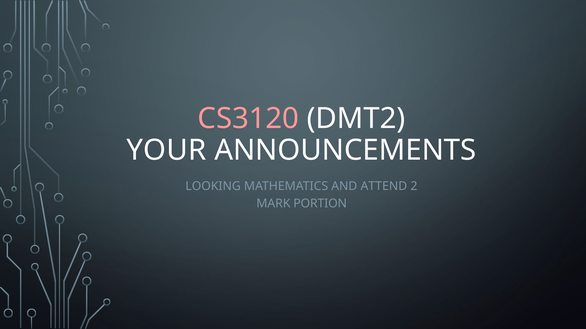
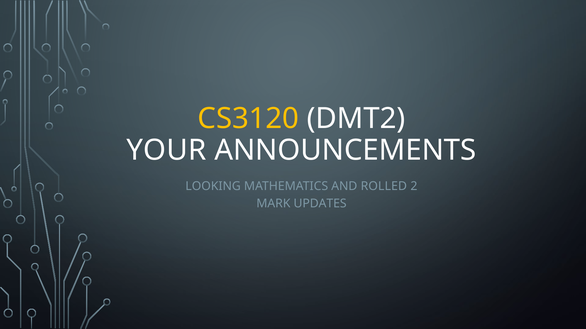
CS3120 colour: pink -> yellow
ATTEND: ATTEND -> ROLLED
PORTION: PORTION -> UPDATES
